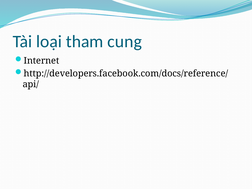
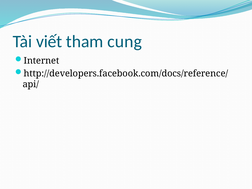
loại: loại -> viết
